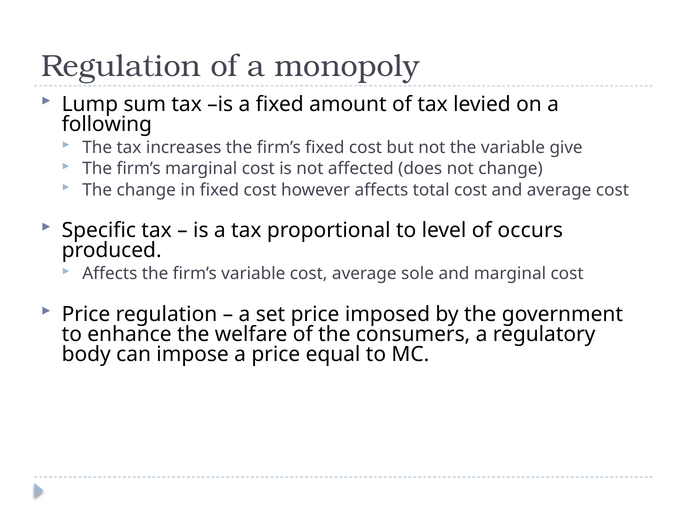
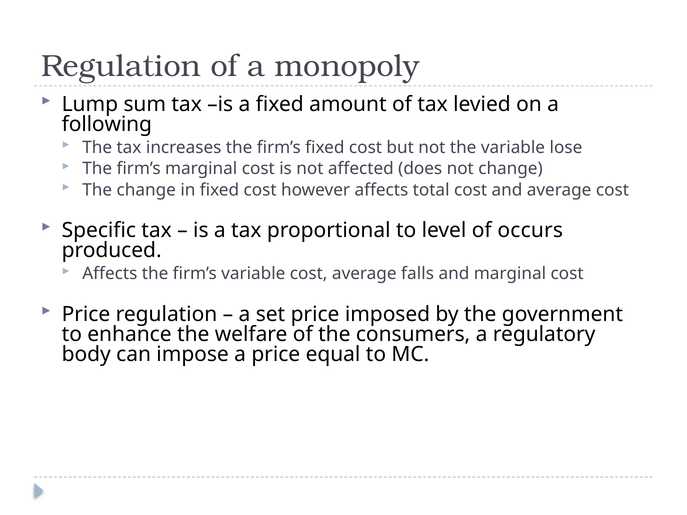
give: give -> lose
sole: sole -> falls
